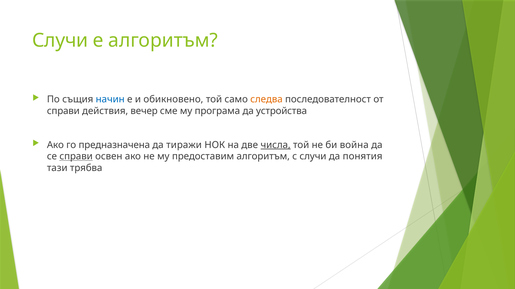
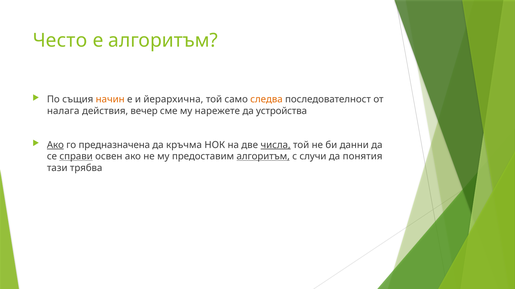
Случи at (60, 41): Случи -> Често
начин colour: blue -> orange
обикновено: обикновено -> йерархична
справи at (63, 111): справи -> налага
програма: програма -> нарежете
Ако at (55, 145) underline: none -> present
тиражи: тиражи -> кръчма
война: война -> данни
алгоритъм at (263, 157) underline: none -> present
